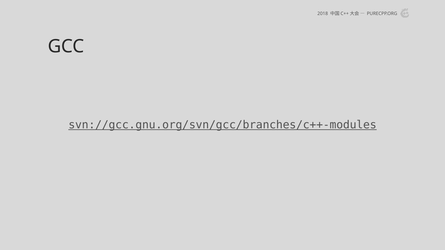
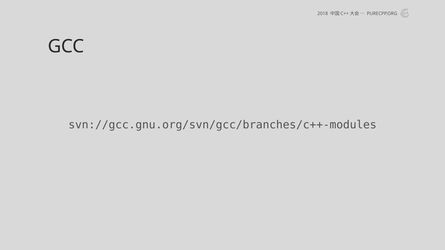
svn://gcc.gnu.org/svn/gcc/branches/c++-modules underline: present -> none
